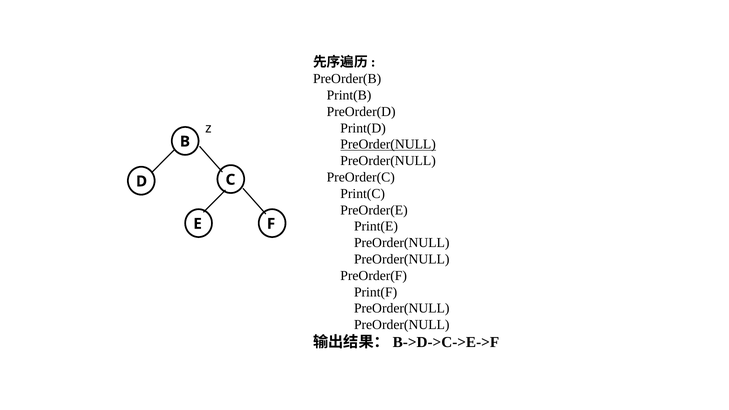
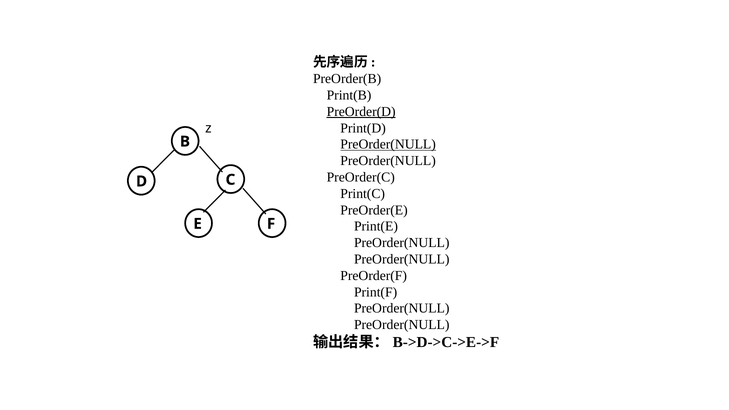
PreOrder(D underline: none -> present
